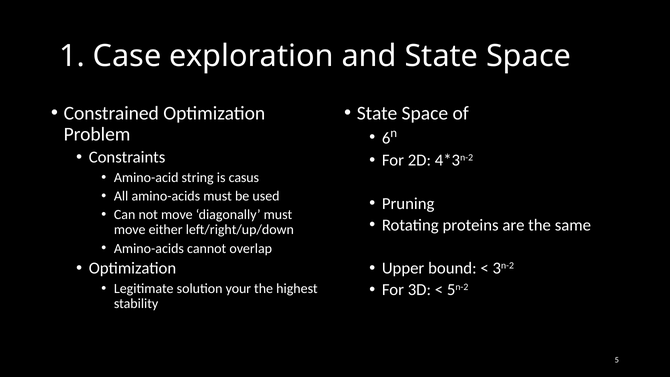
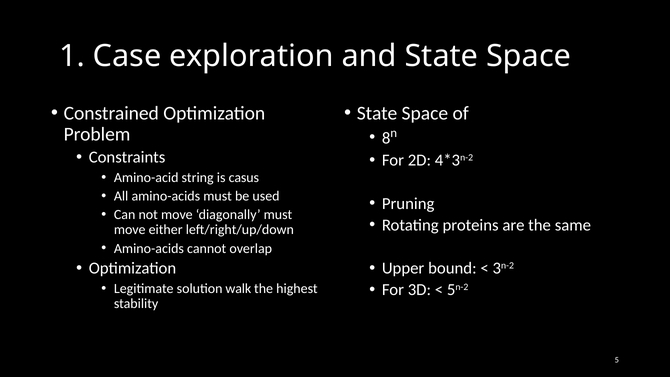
6: 6 -> 8
your: your -> walk
